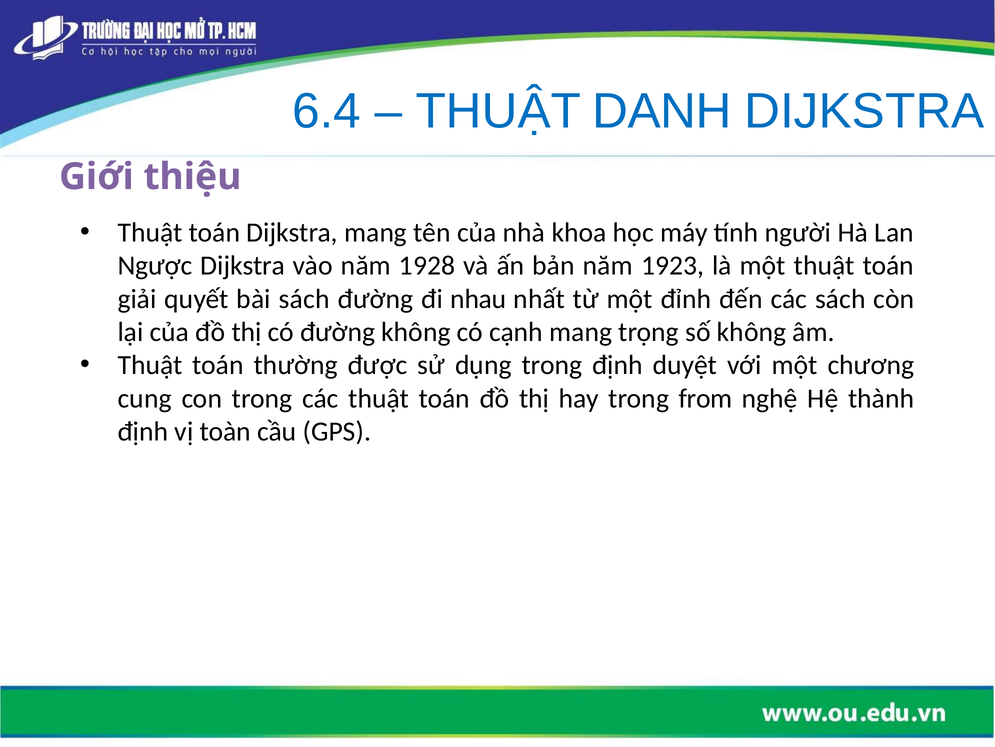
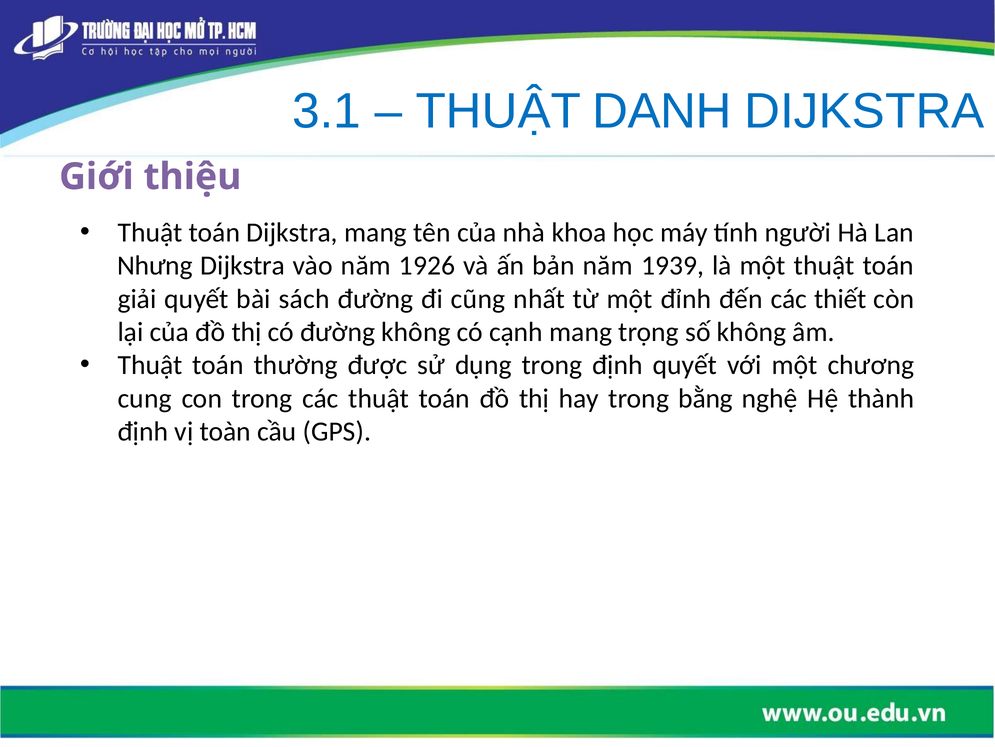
6.4: 6.4 -> 3.1
Ngược: Ngược -> Nhưng
1928: 1928 -> 1926
1923: 1923 -> 1939
nhau: nhau -> cũng
các sách: sách -> thiết
định duyệt: duyệt -> quyết
from: from -> bằng
